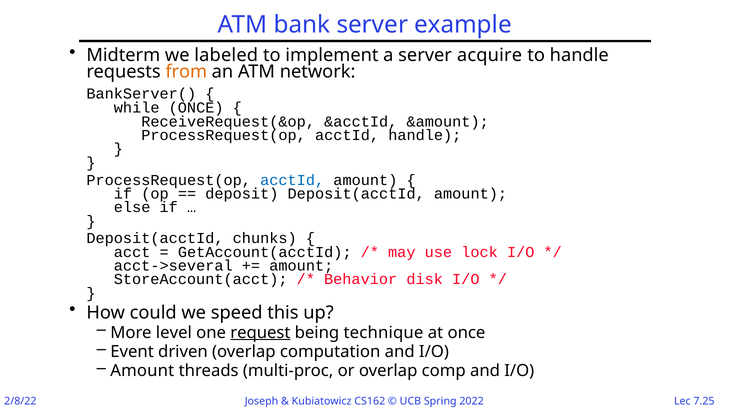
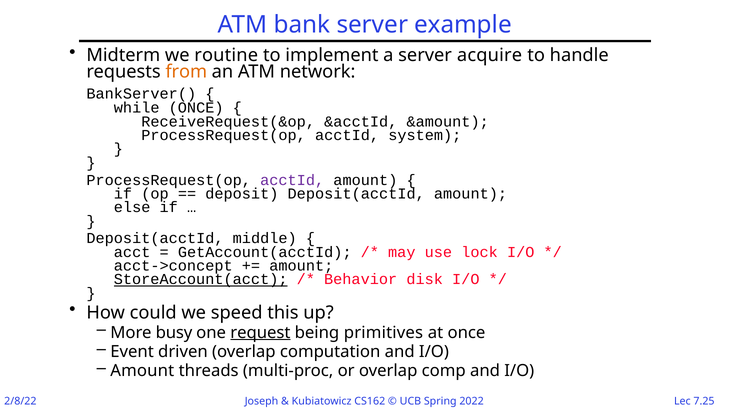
labeled: labeled -> routine
acctId handle: handle -> system
acctId at (292, 180) colour: blue -> purple
chunks: chunks -> middle
acct->several: acct->several -> acct->concept
StoreAccount(acct underline: none -> present
level: level -> busy
technique: technique -> primitives
